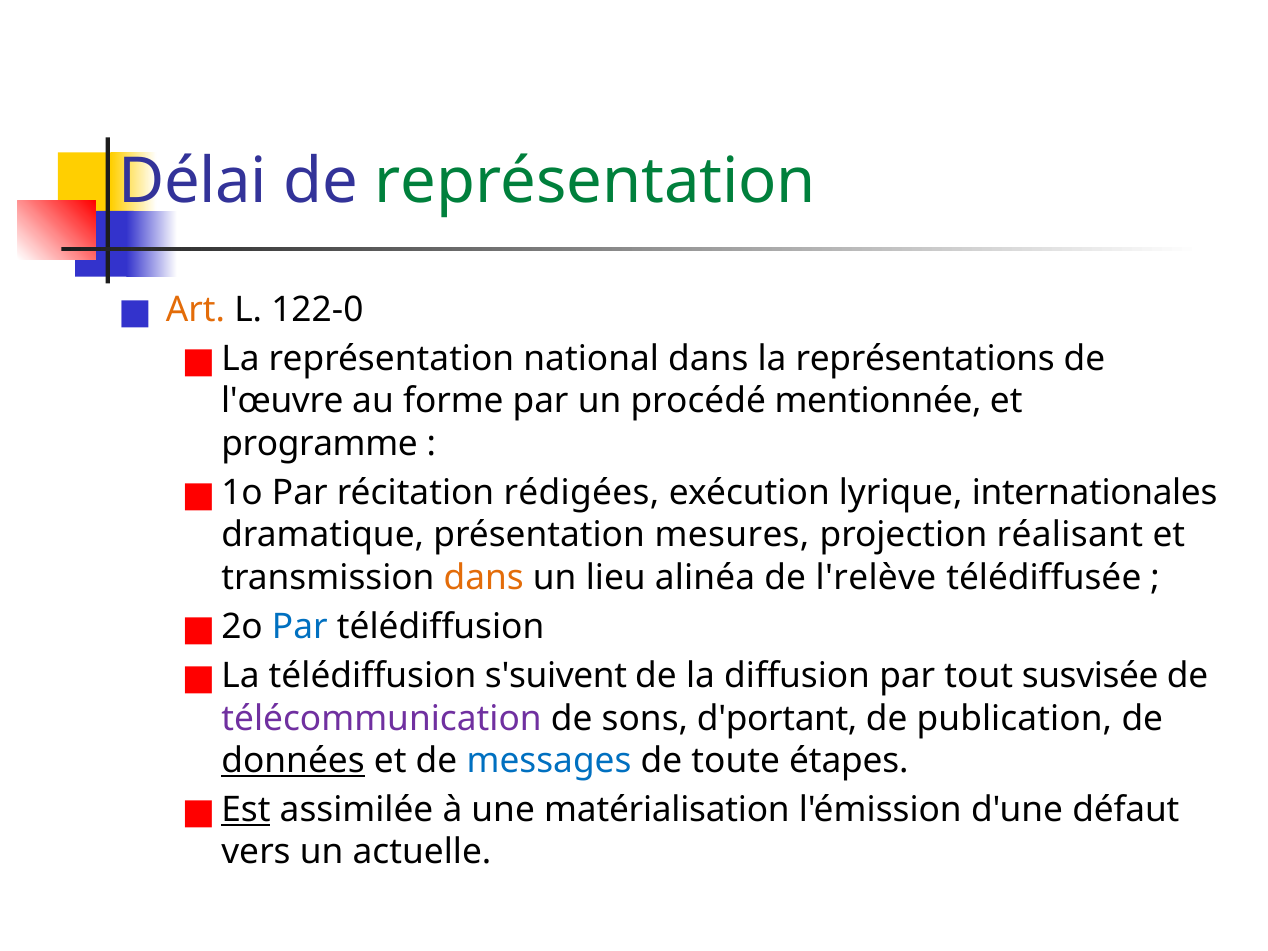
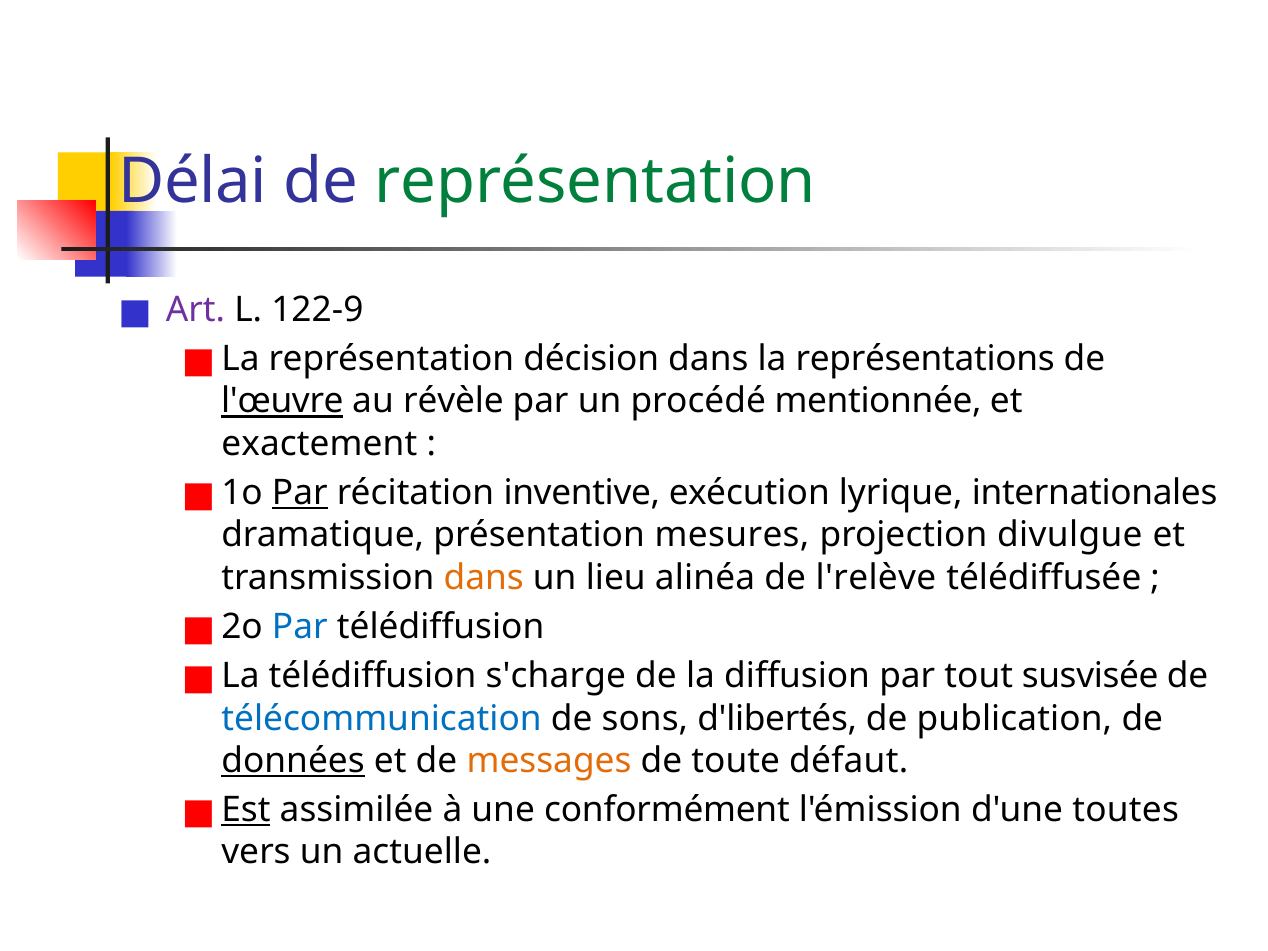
Art colour: orange -> purple
122-0: 122-0 -> 122-9
national: national -> décision
l'œuvre underline: none -> present
forme: forme -> révèle
programme: programme -> exactement
Par at (300, 493) underline: none -> present
rédigées: rédigées -> inventive
réalisant: réalisant -> divulgue
s'suivent: s'suivent -> s'charge
télécommunication colour: purple -> blue
d'portant: d'portant -> d'libertés
messages colour: blue -> orange
étapes: étapes -> défaut
matérialisation: matérialisation -> conformément
défaut: défaut -> toutes
